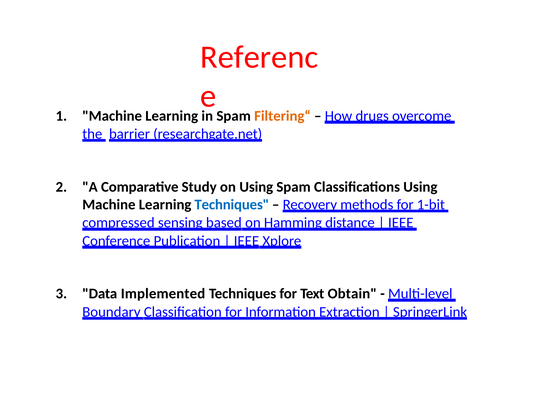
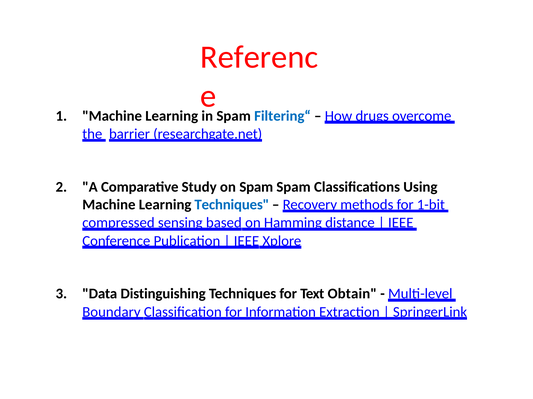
Filtering“ colour: orange -> blue
on Using: Using -> Spam
Implemented: Implemented -> Distinguishing
